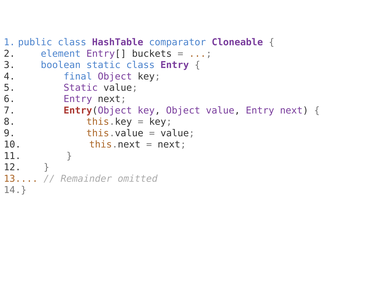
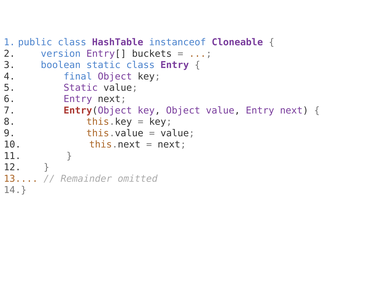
comparator: comparator -> instanceof
element: element -> version
